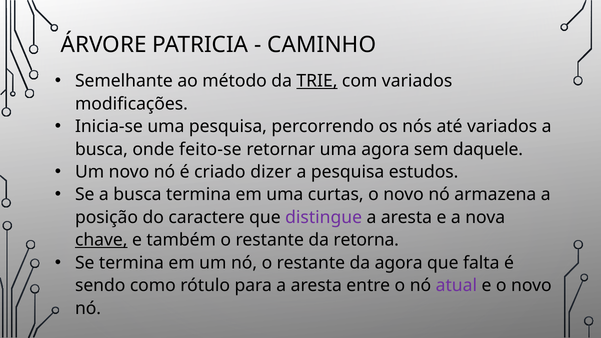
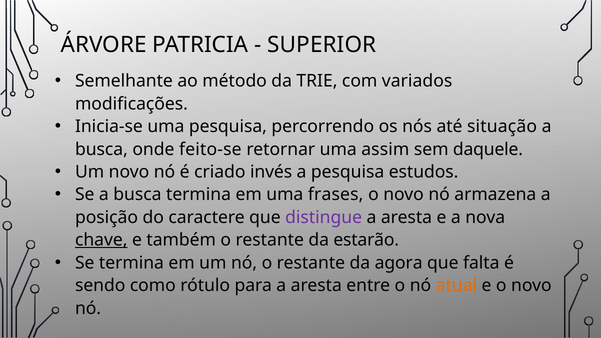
CAMINHO: CAMINHO -> SUPERIOR
TRIE underline: present -> none
até variados: variados -> situação
uma agora: agora -> assim
dizer: dizer -> invés
curtas: curtas -> frases
retorna: retorna -> estarão
atual colour: purple -> orange
